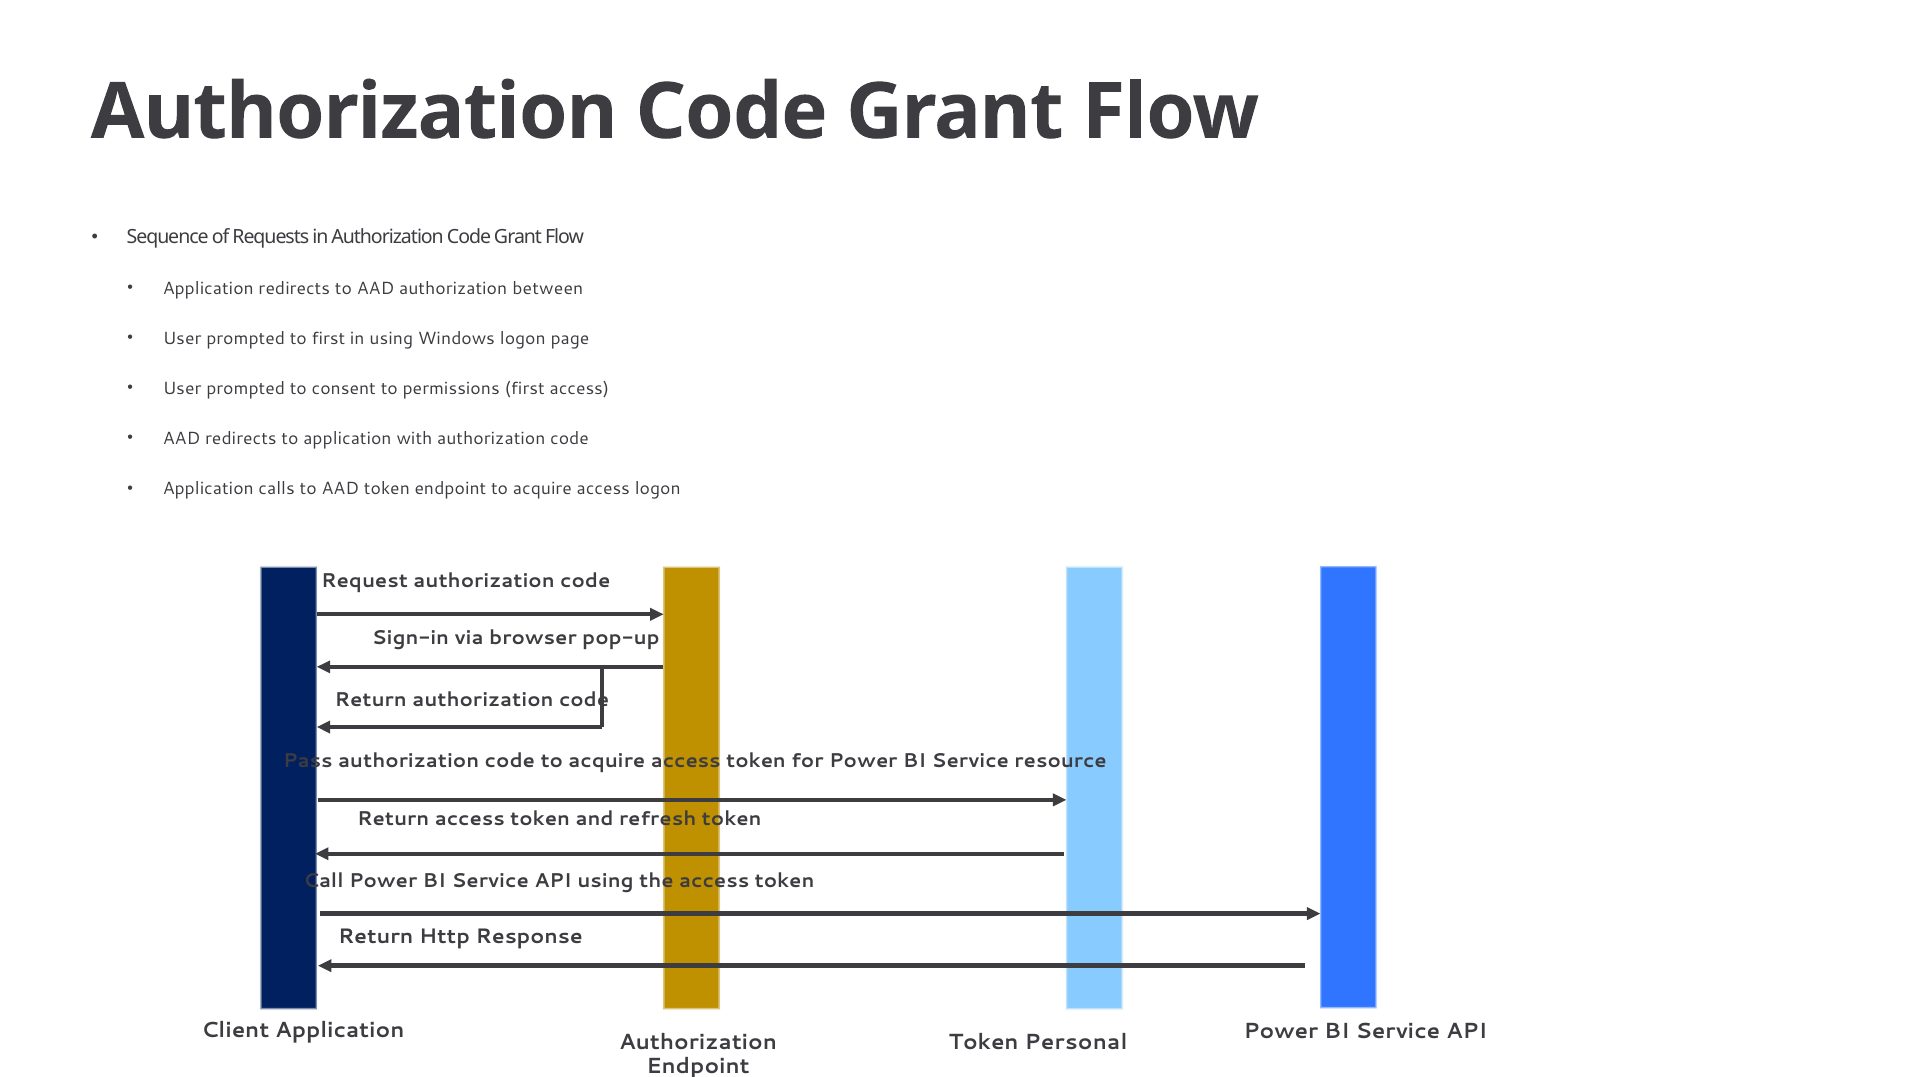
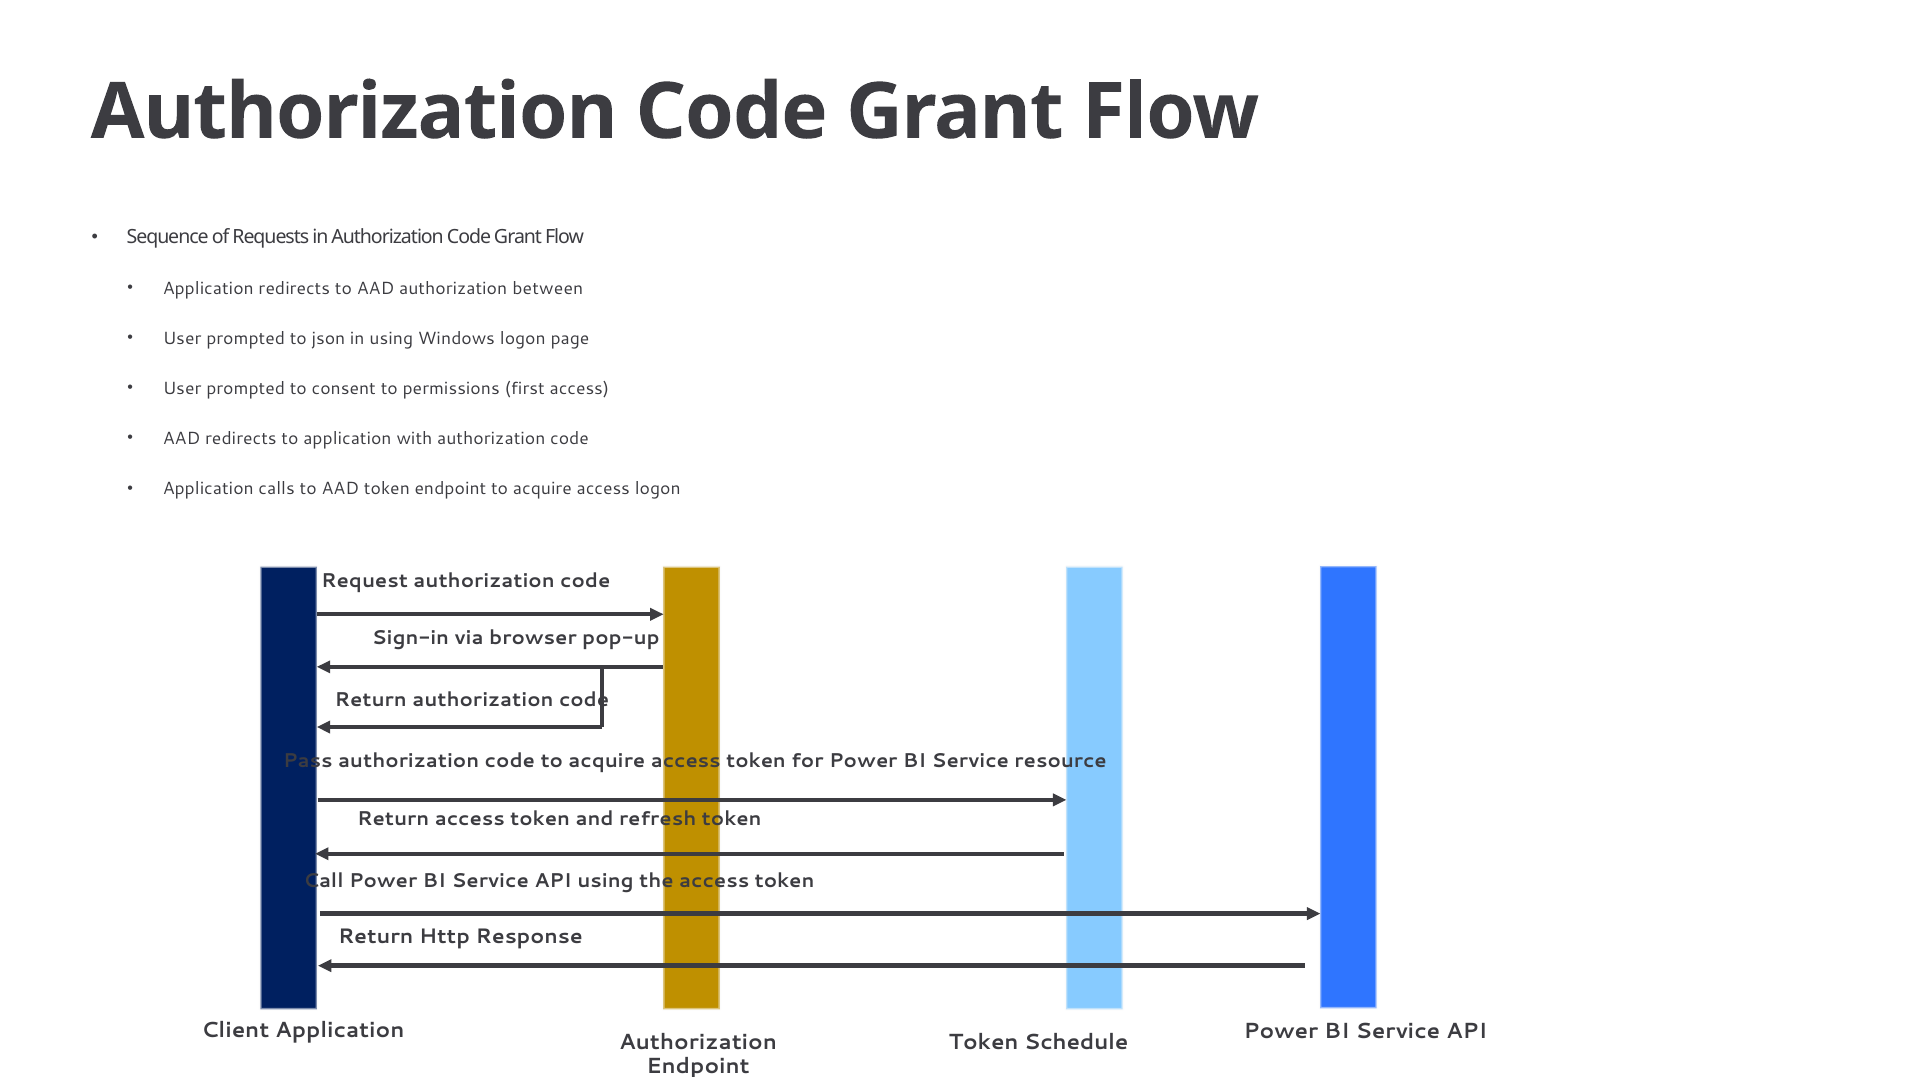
to first: first -> json
Personal: Personal -> Schedule
